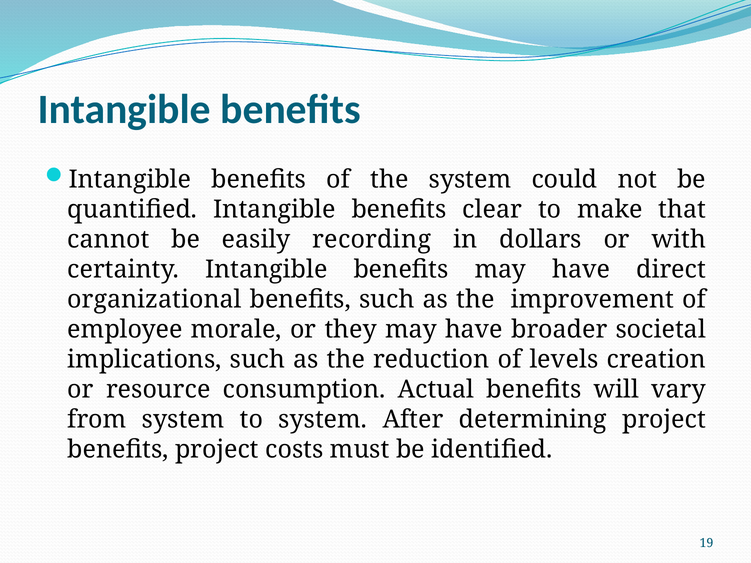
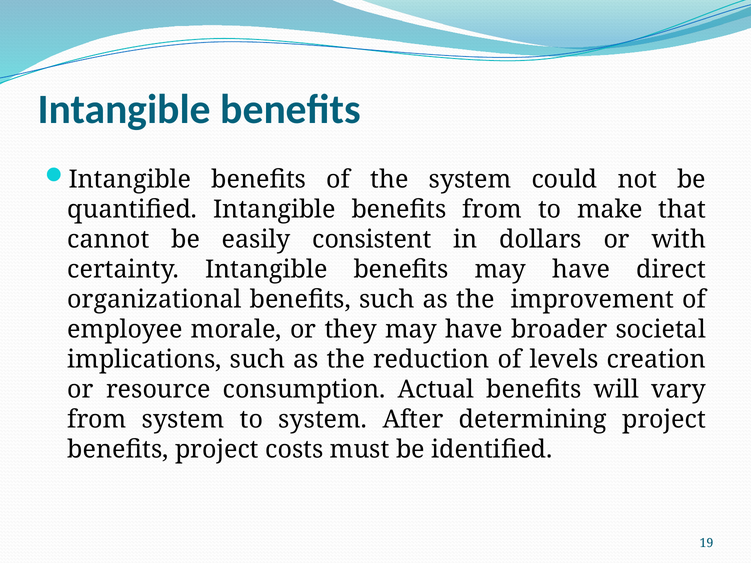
benefits clear: clear -> from
recording: recording -> consistent
